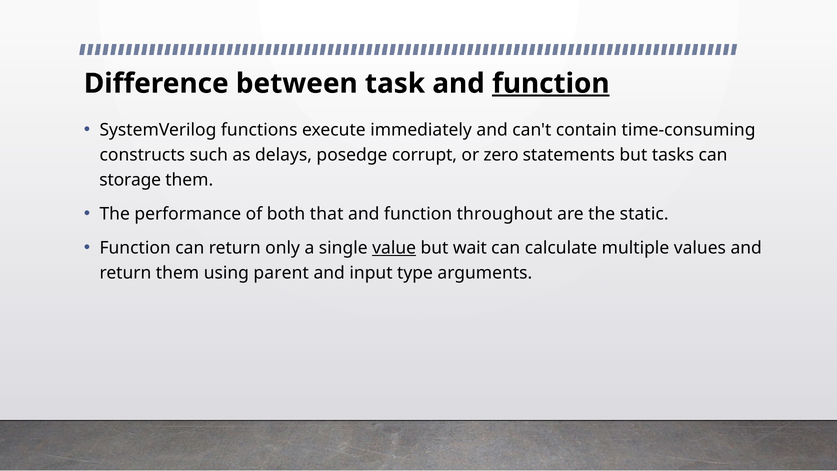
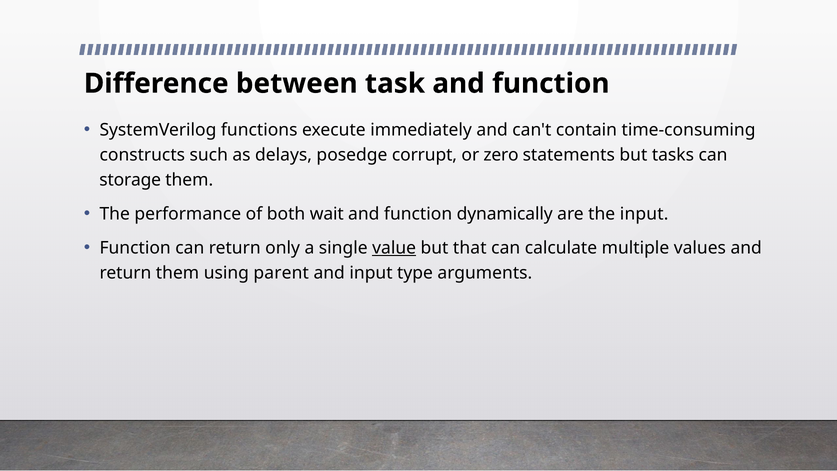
function at (551, 83) underline: present -> none
that: that -> wait
throughout: throughout -> dynamically
the static: static -> input
wait: wait -> that
